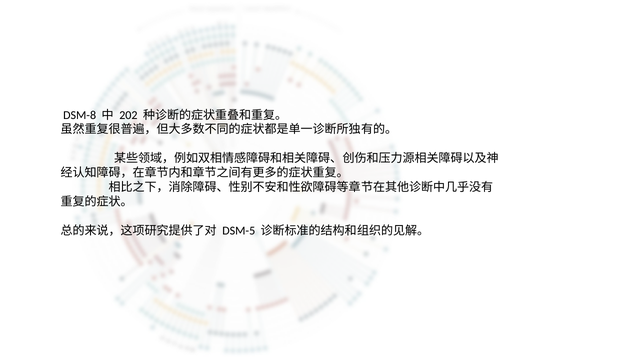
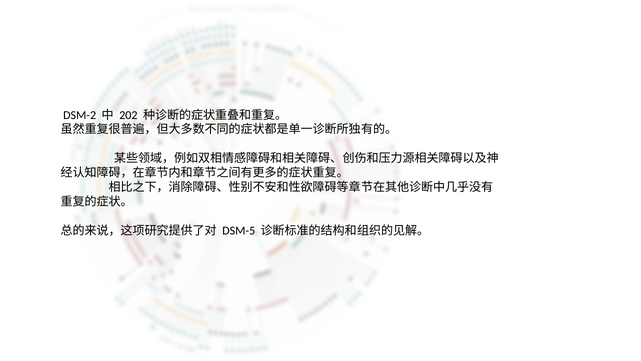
DSM-8: DSM-8 -> DSM-2
